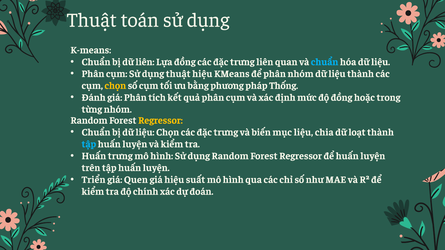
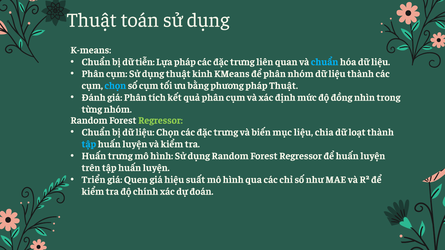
dữ liên: liên -> tiễn
Lựa đồng: đồng -> pháp
thuật hiệu: hiệu -> kinh
chọn at (115, 86) colour: yellow -> light blue
pháp Thống: Thống -> Thuật
hoặc: hoặc -> nhìn
Regressor at (160, 121) colour: yellow -> light green
